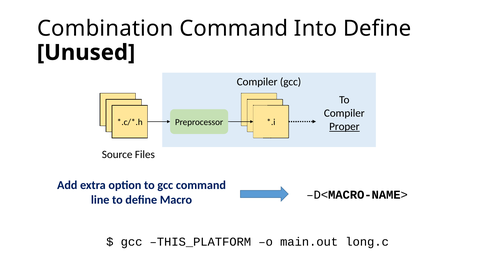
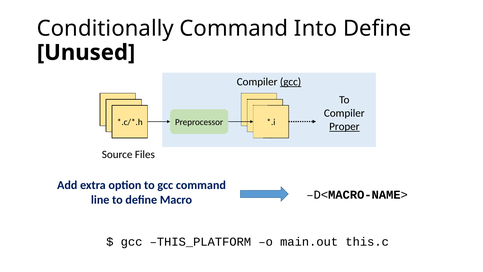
Combination: Combination -> Conditionally
gcc at (291, 82) underline: none -> present
long.c: long.c -> this.c
